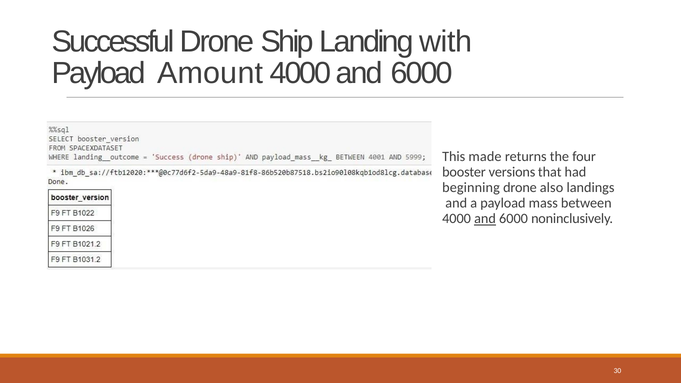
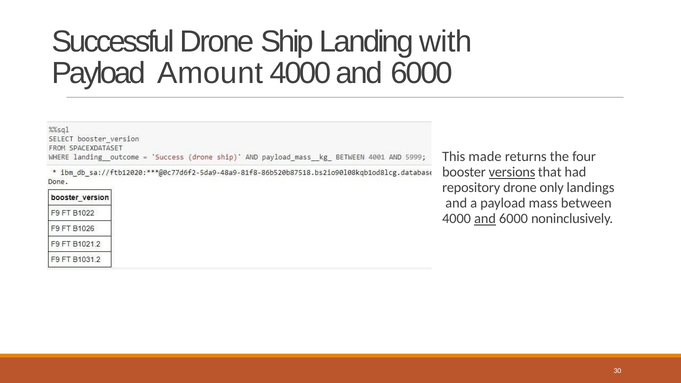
versions underline: none -> present
beginning: beginning -> repository
also: also -> only
